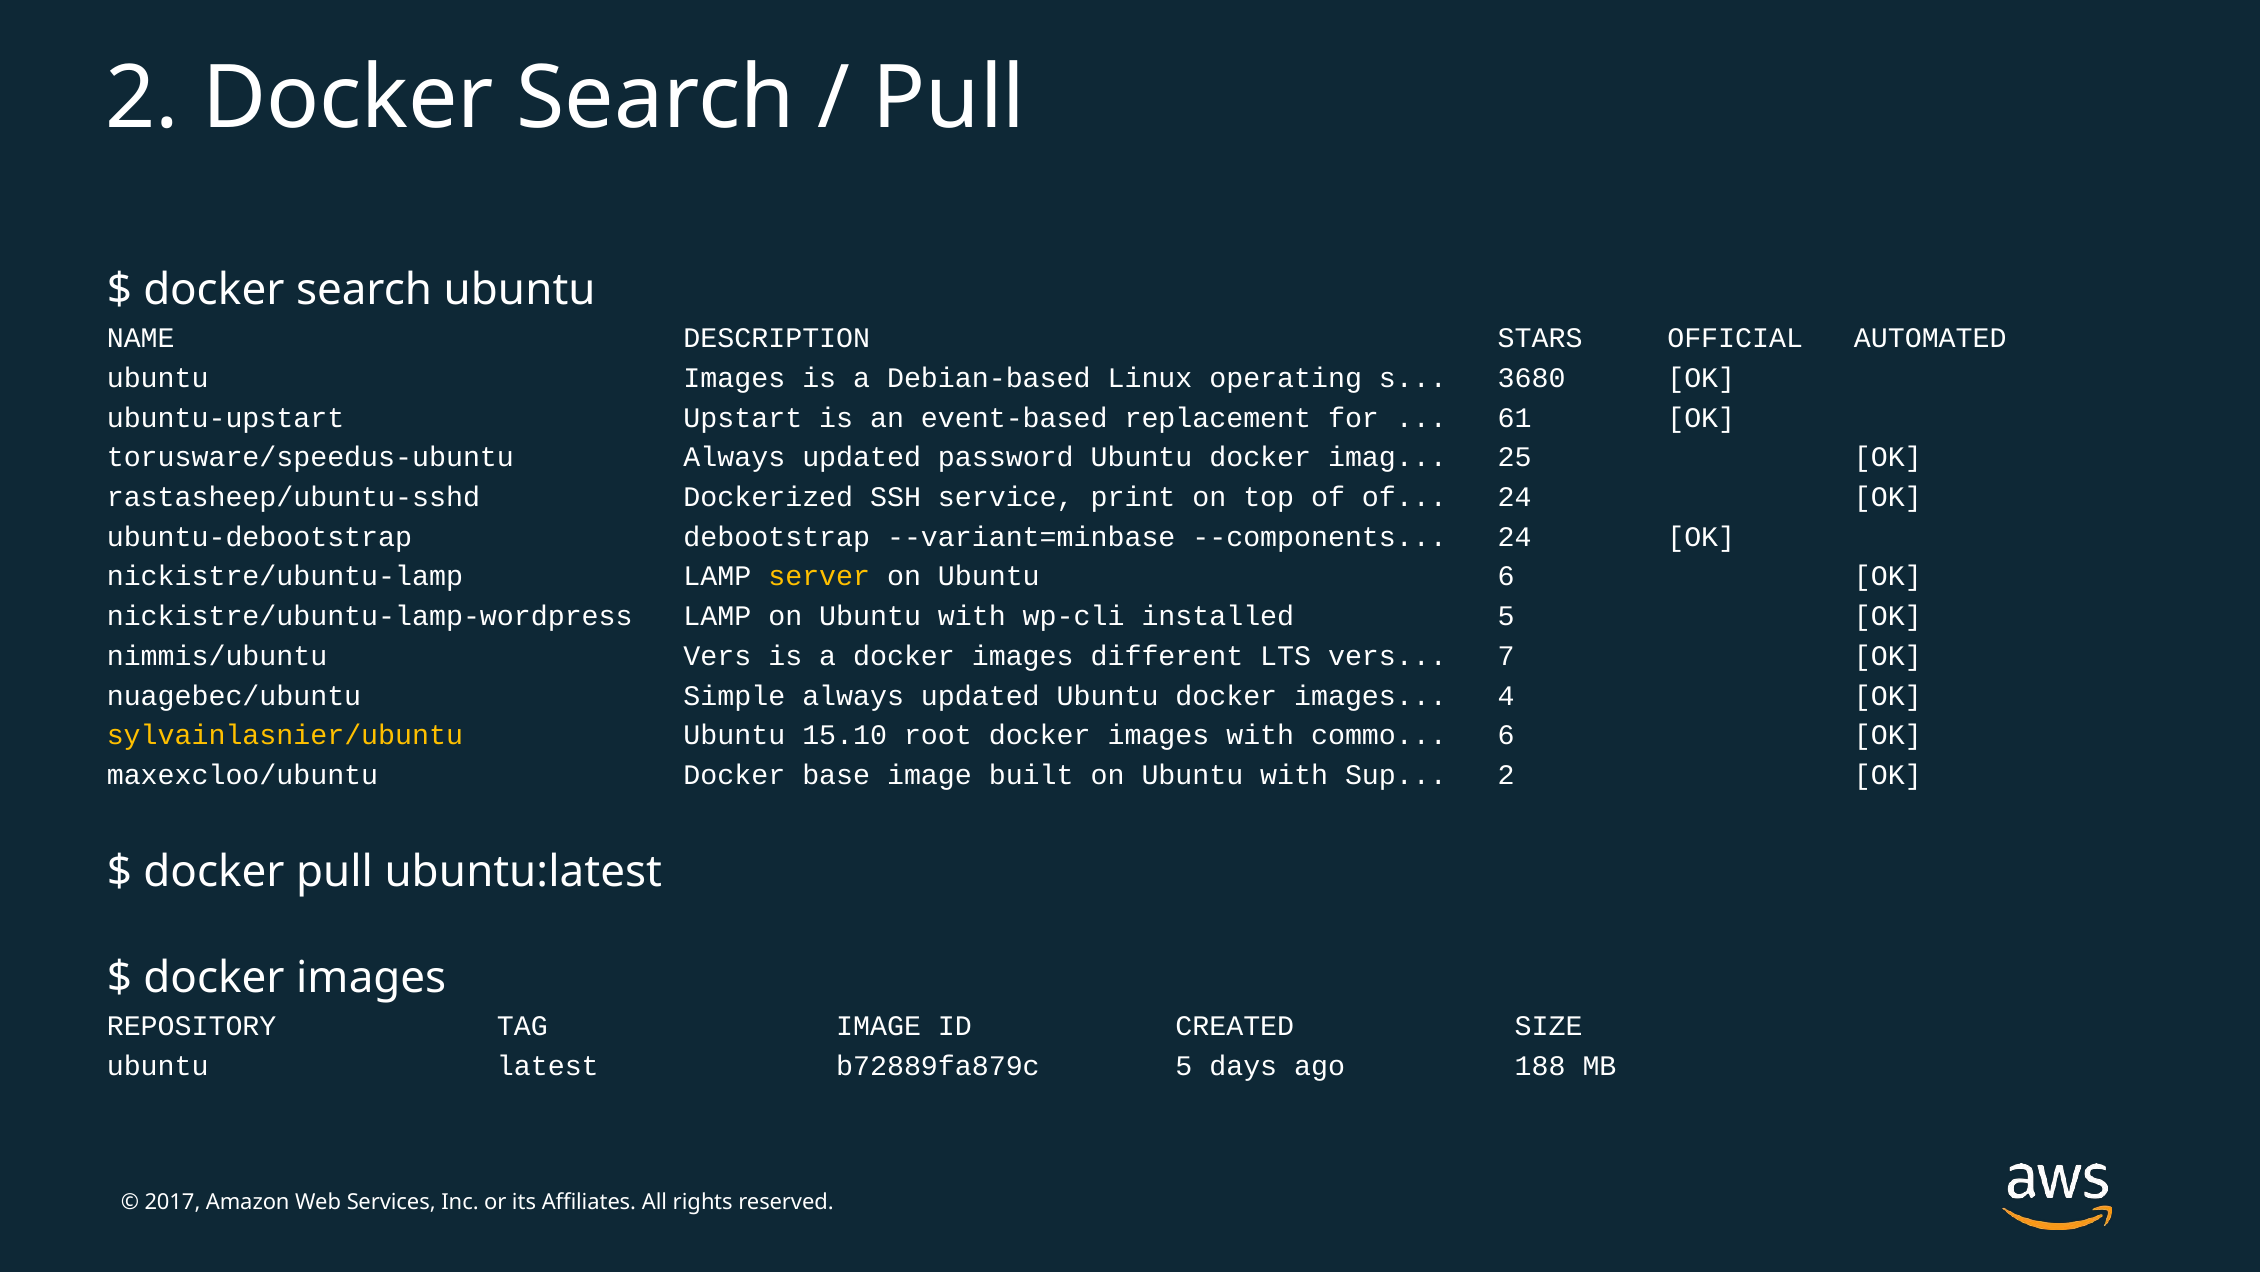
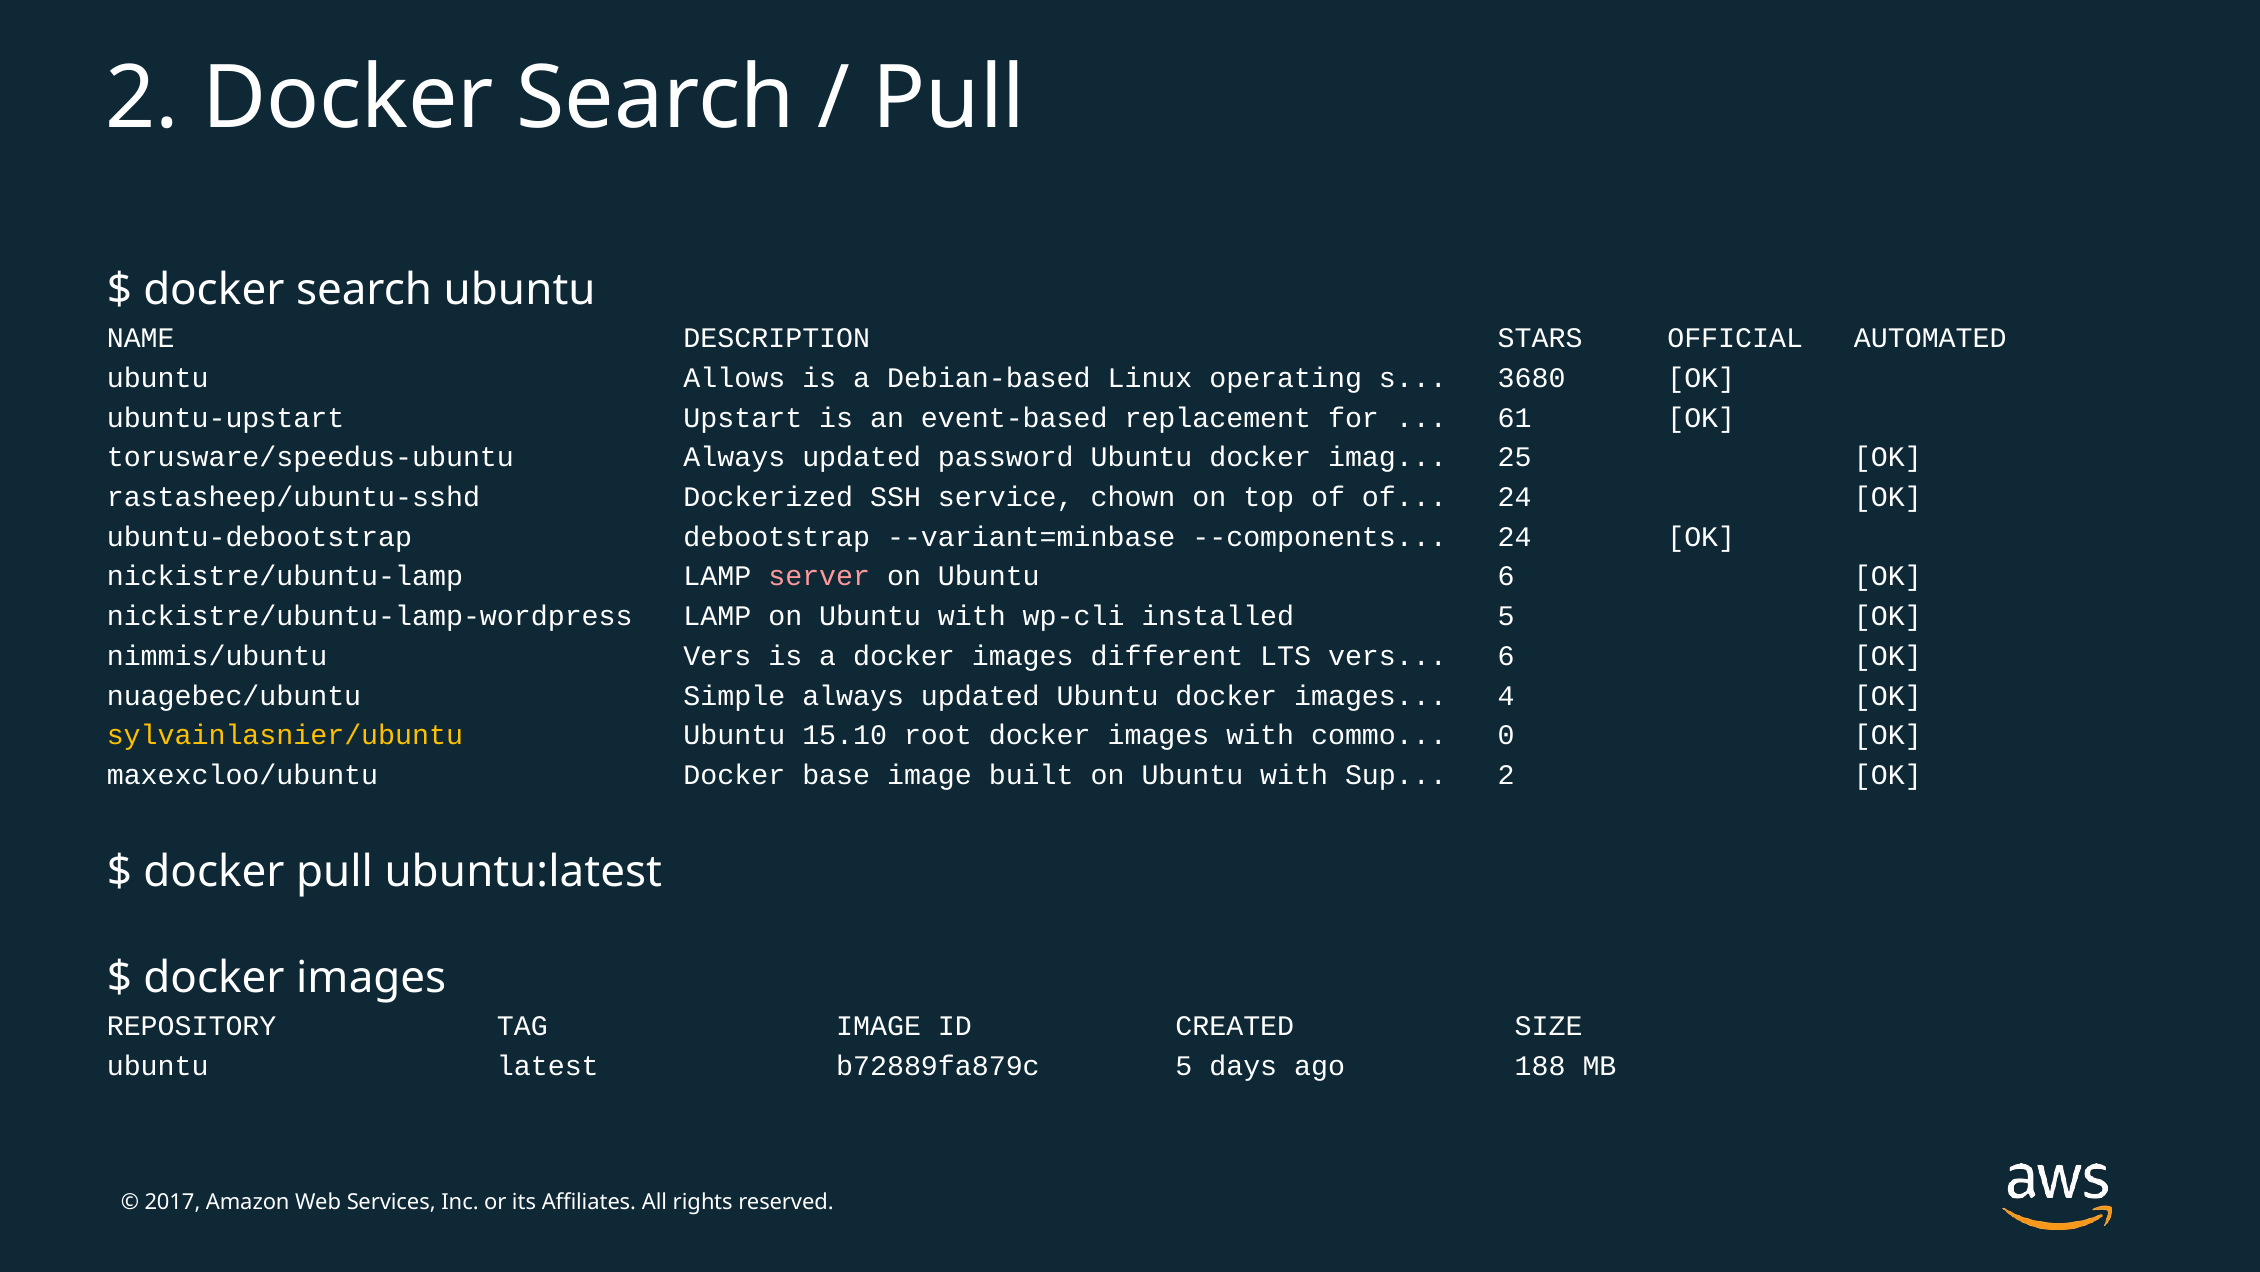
ubuntu Images: Images -> Allows
print: print -> chown
server colour: yellow -> pink
vers 7: 7 -> 6
commo 6: 6 -> 0
